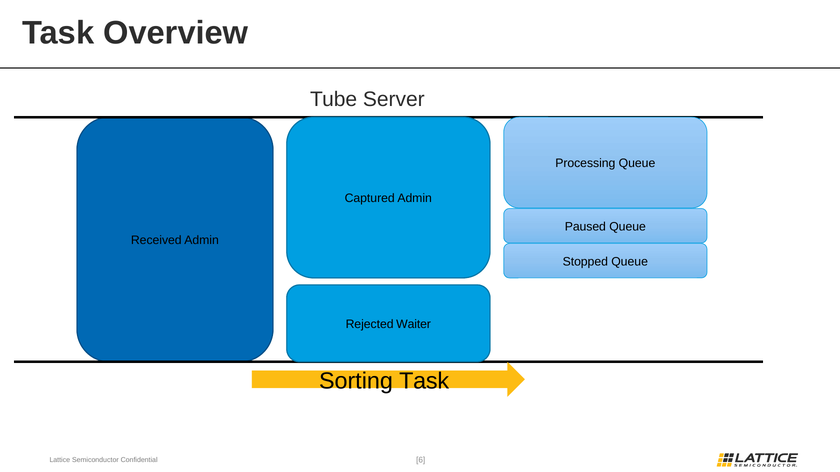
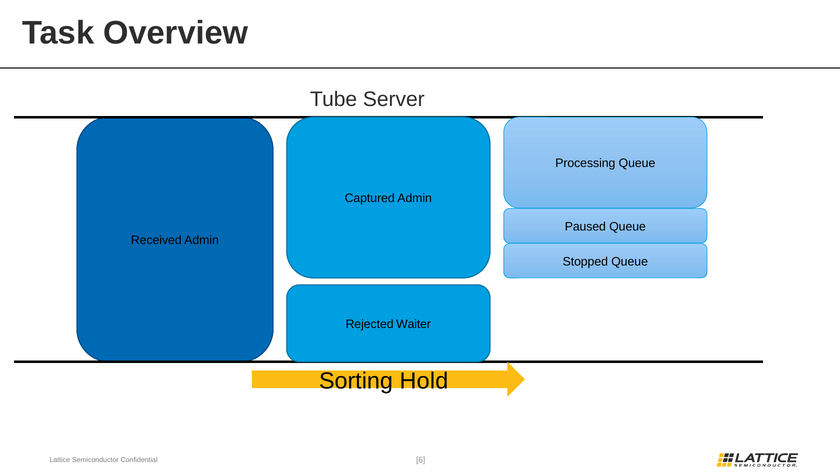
Sorting Task: Task -> Hold
